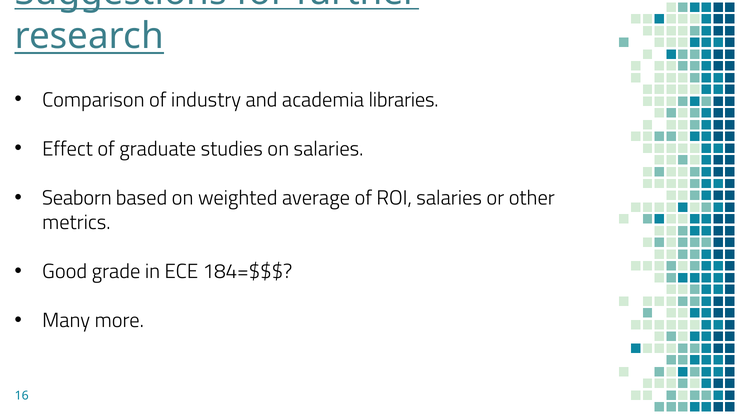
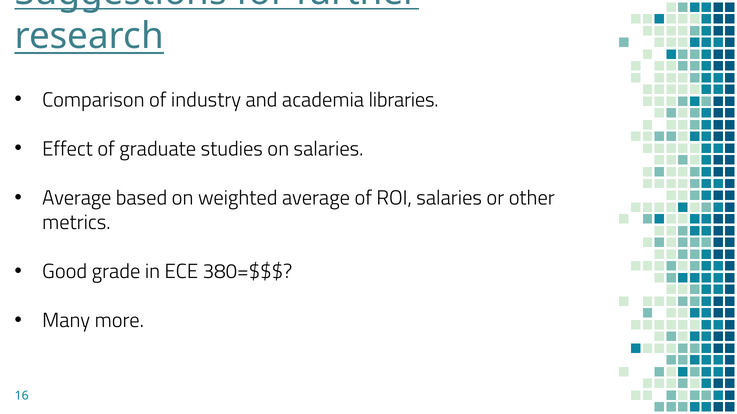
Seaborn at (77, 198): Seaborn -> Average
184=$$$: 184=$$$ -> 380=$$$
